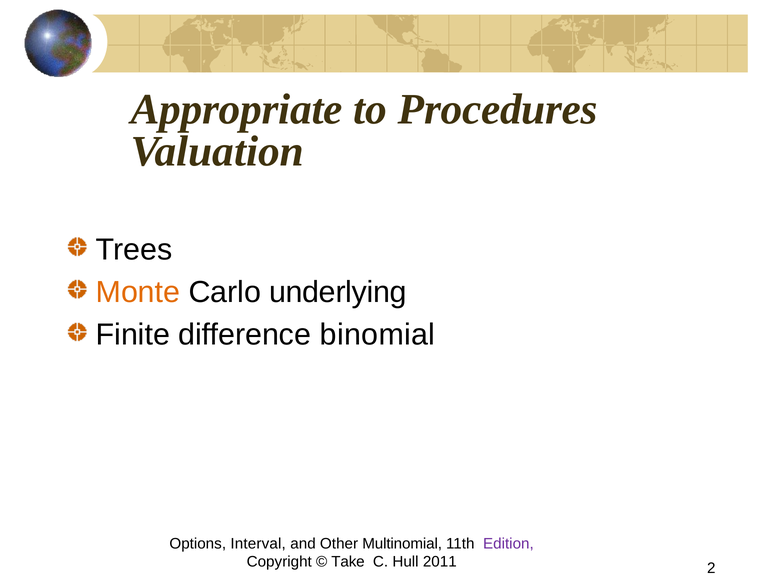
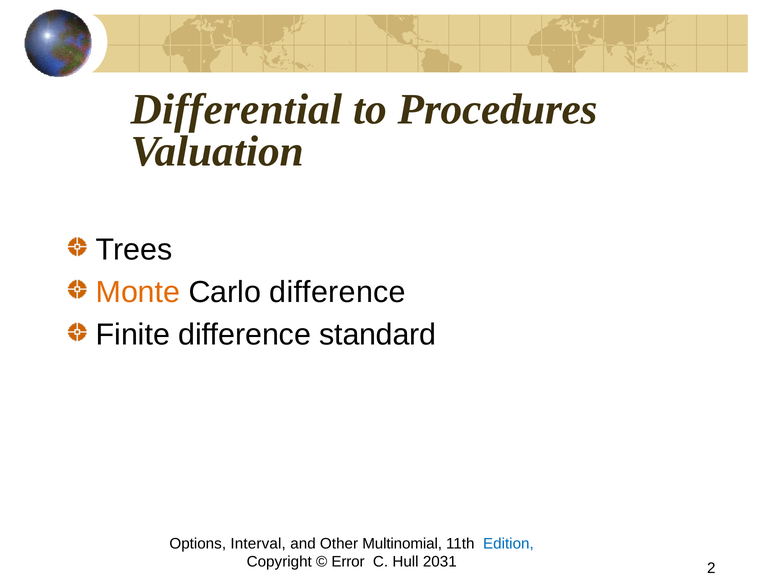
Appropriate: Appropriate -> Differential
Carlo underlying: underlying -> difference
binomial: binomial -> standard
Edition colour: purple -> blue
Take: Take -> Error
2011: 2011 -> 2031
